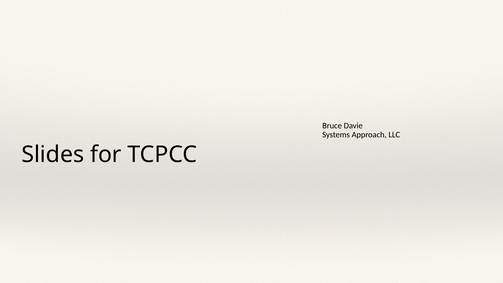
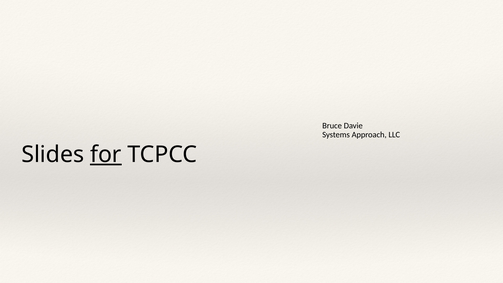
for underline: none -> present
